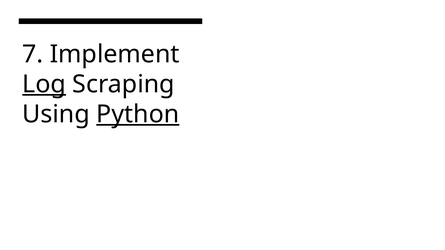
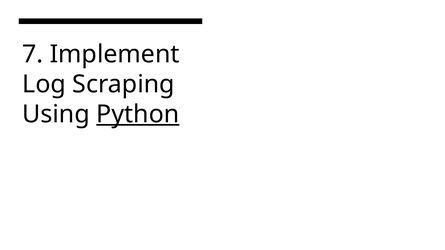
Log underline: present -> none
